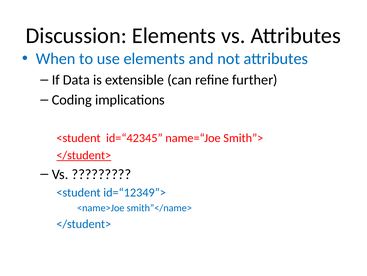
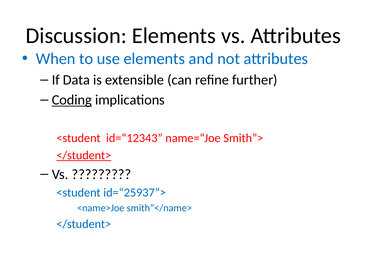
Coding underline: none -> present
id=“42345: id=“42345 -> id=“12343
id=“12349”>: id=“12349”> -> id=“25937”>
